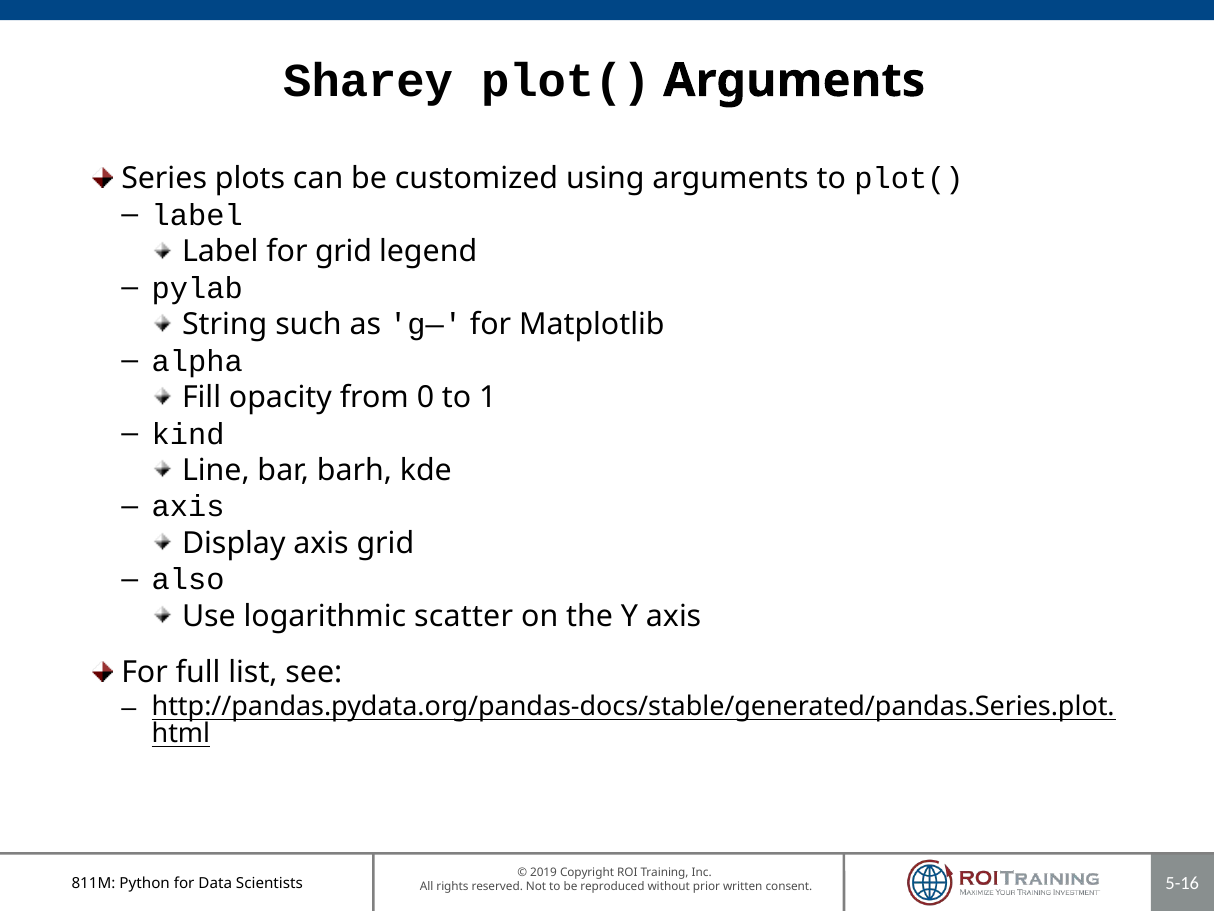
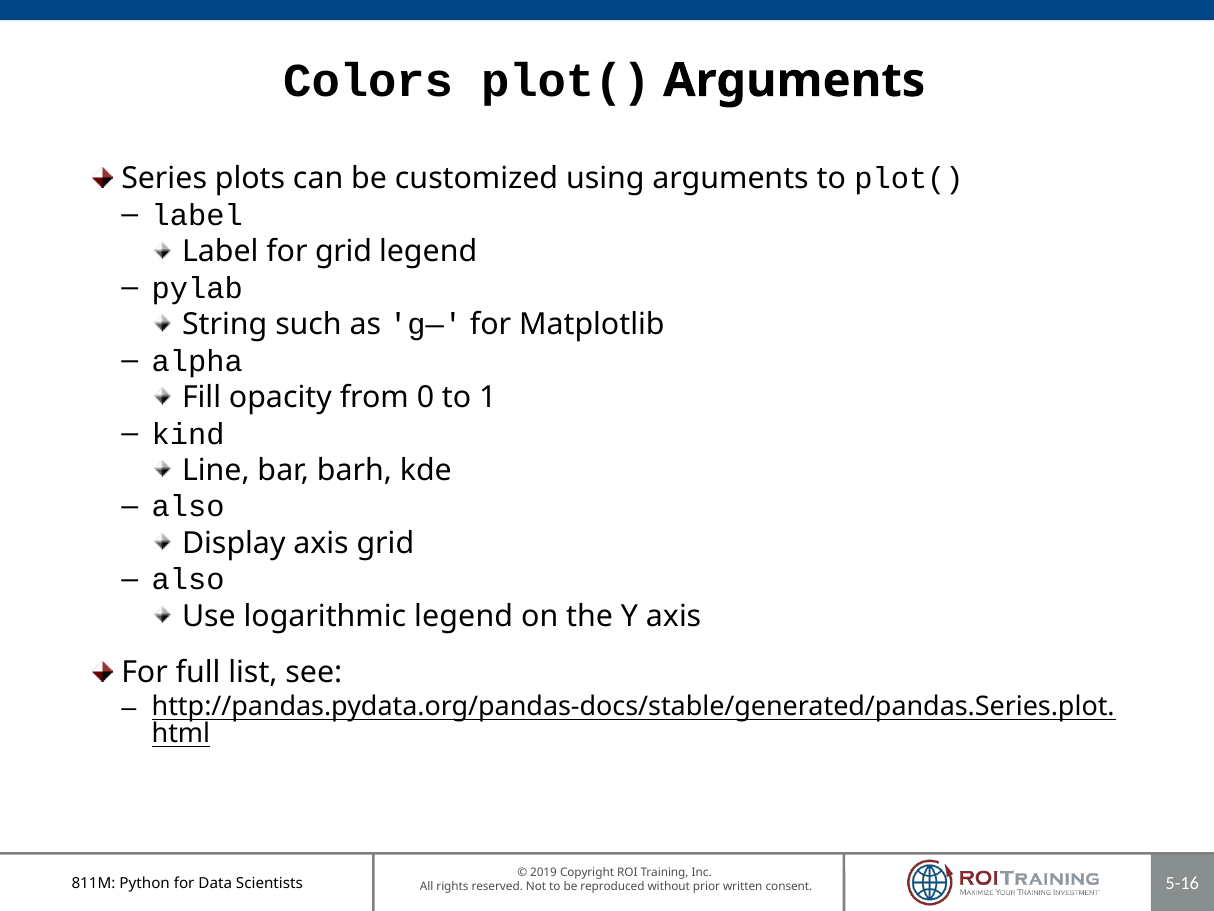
Sharey: Sharey -> Colors
axis at (188, 507): axis -> also
logarithmic scatter: scatter -> legend
